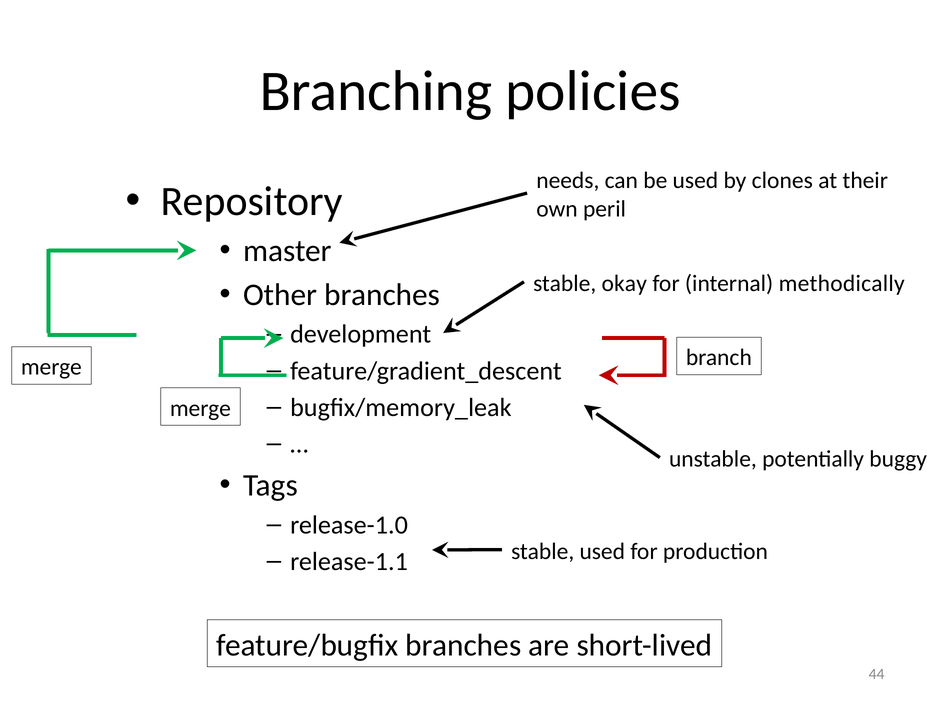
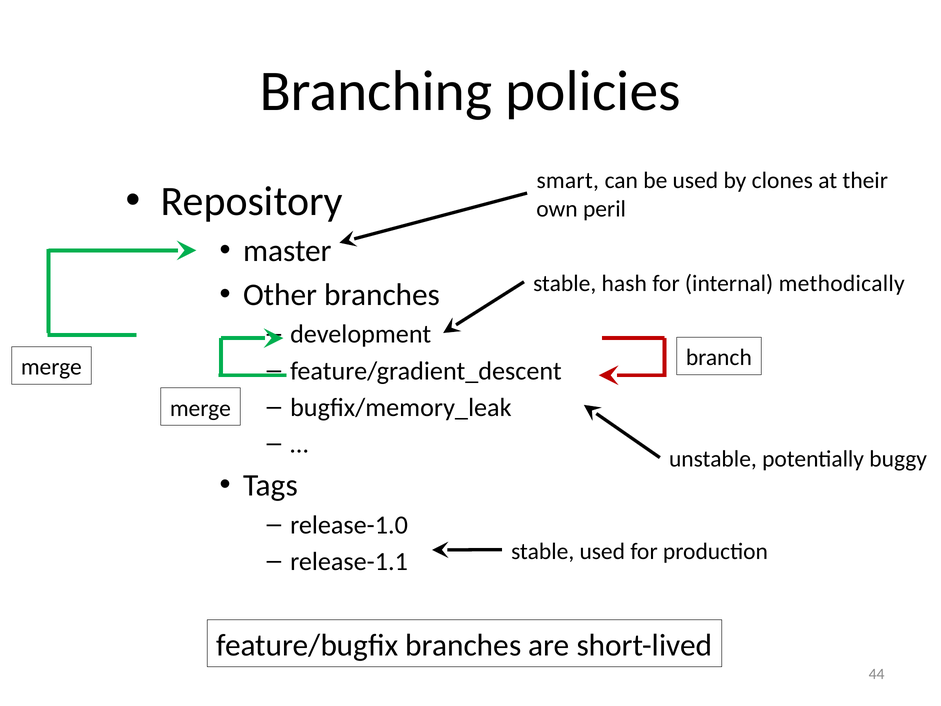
needs: needs -> smart
okay: okay -> hash
